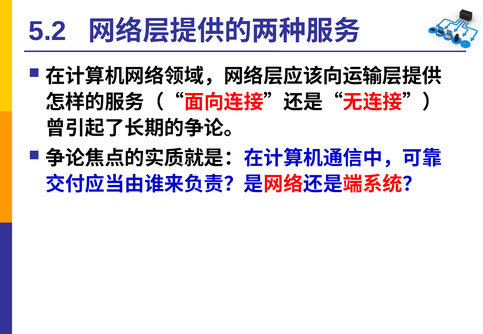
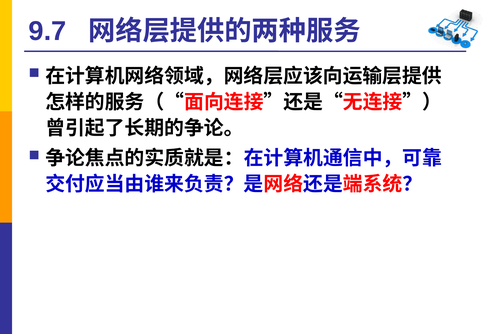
5.2: 5.2 -> 9.7
